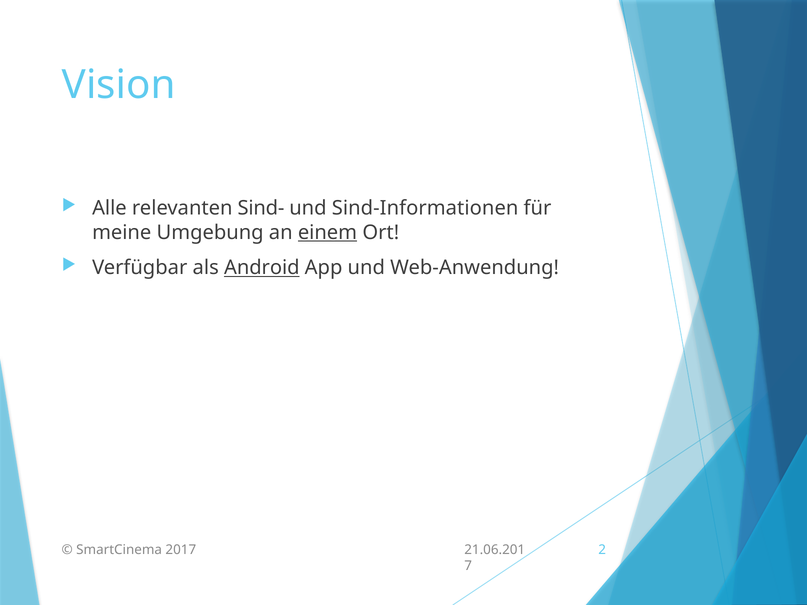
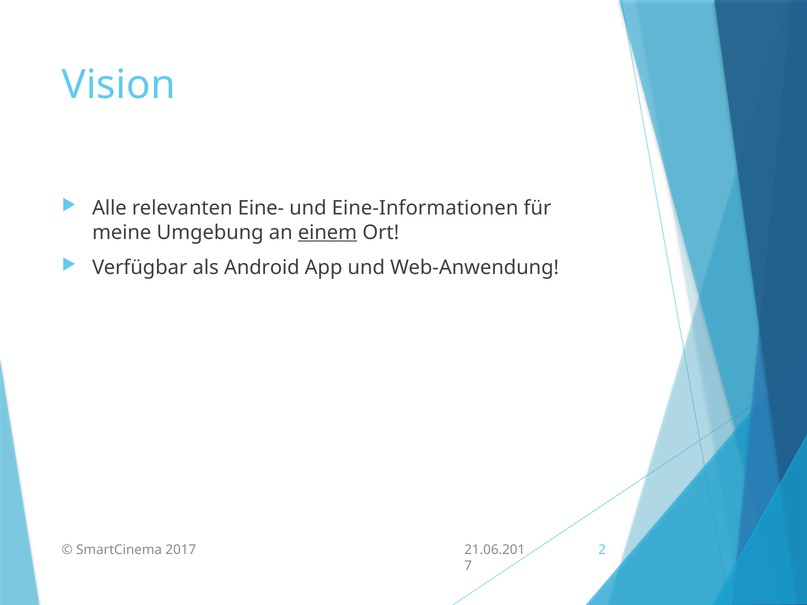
Sind-: Sind- -> Eine-
Sind-Informationen: Sind-Informationen -> Eine-Informationen
Android underline: present -> none
